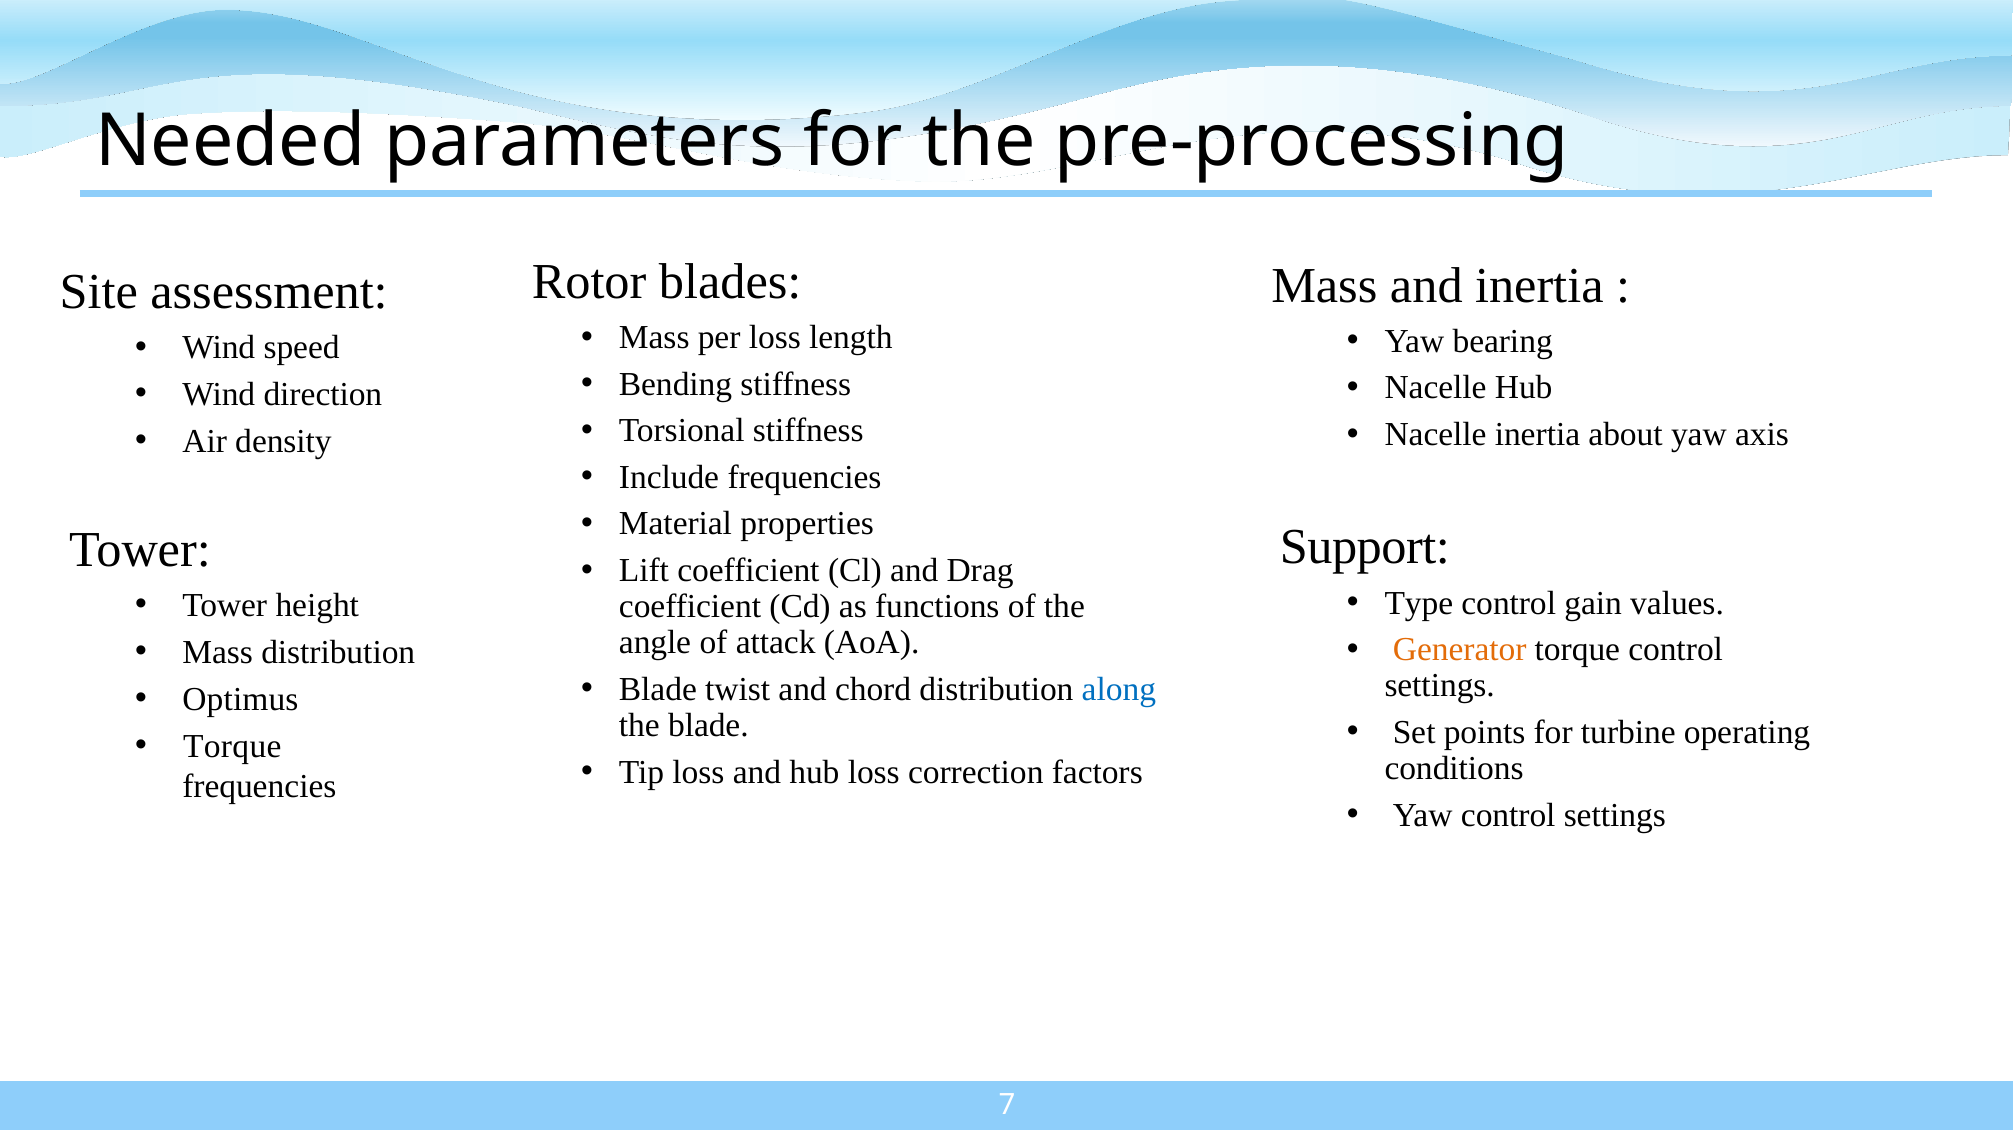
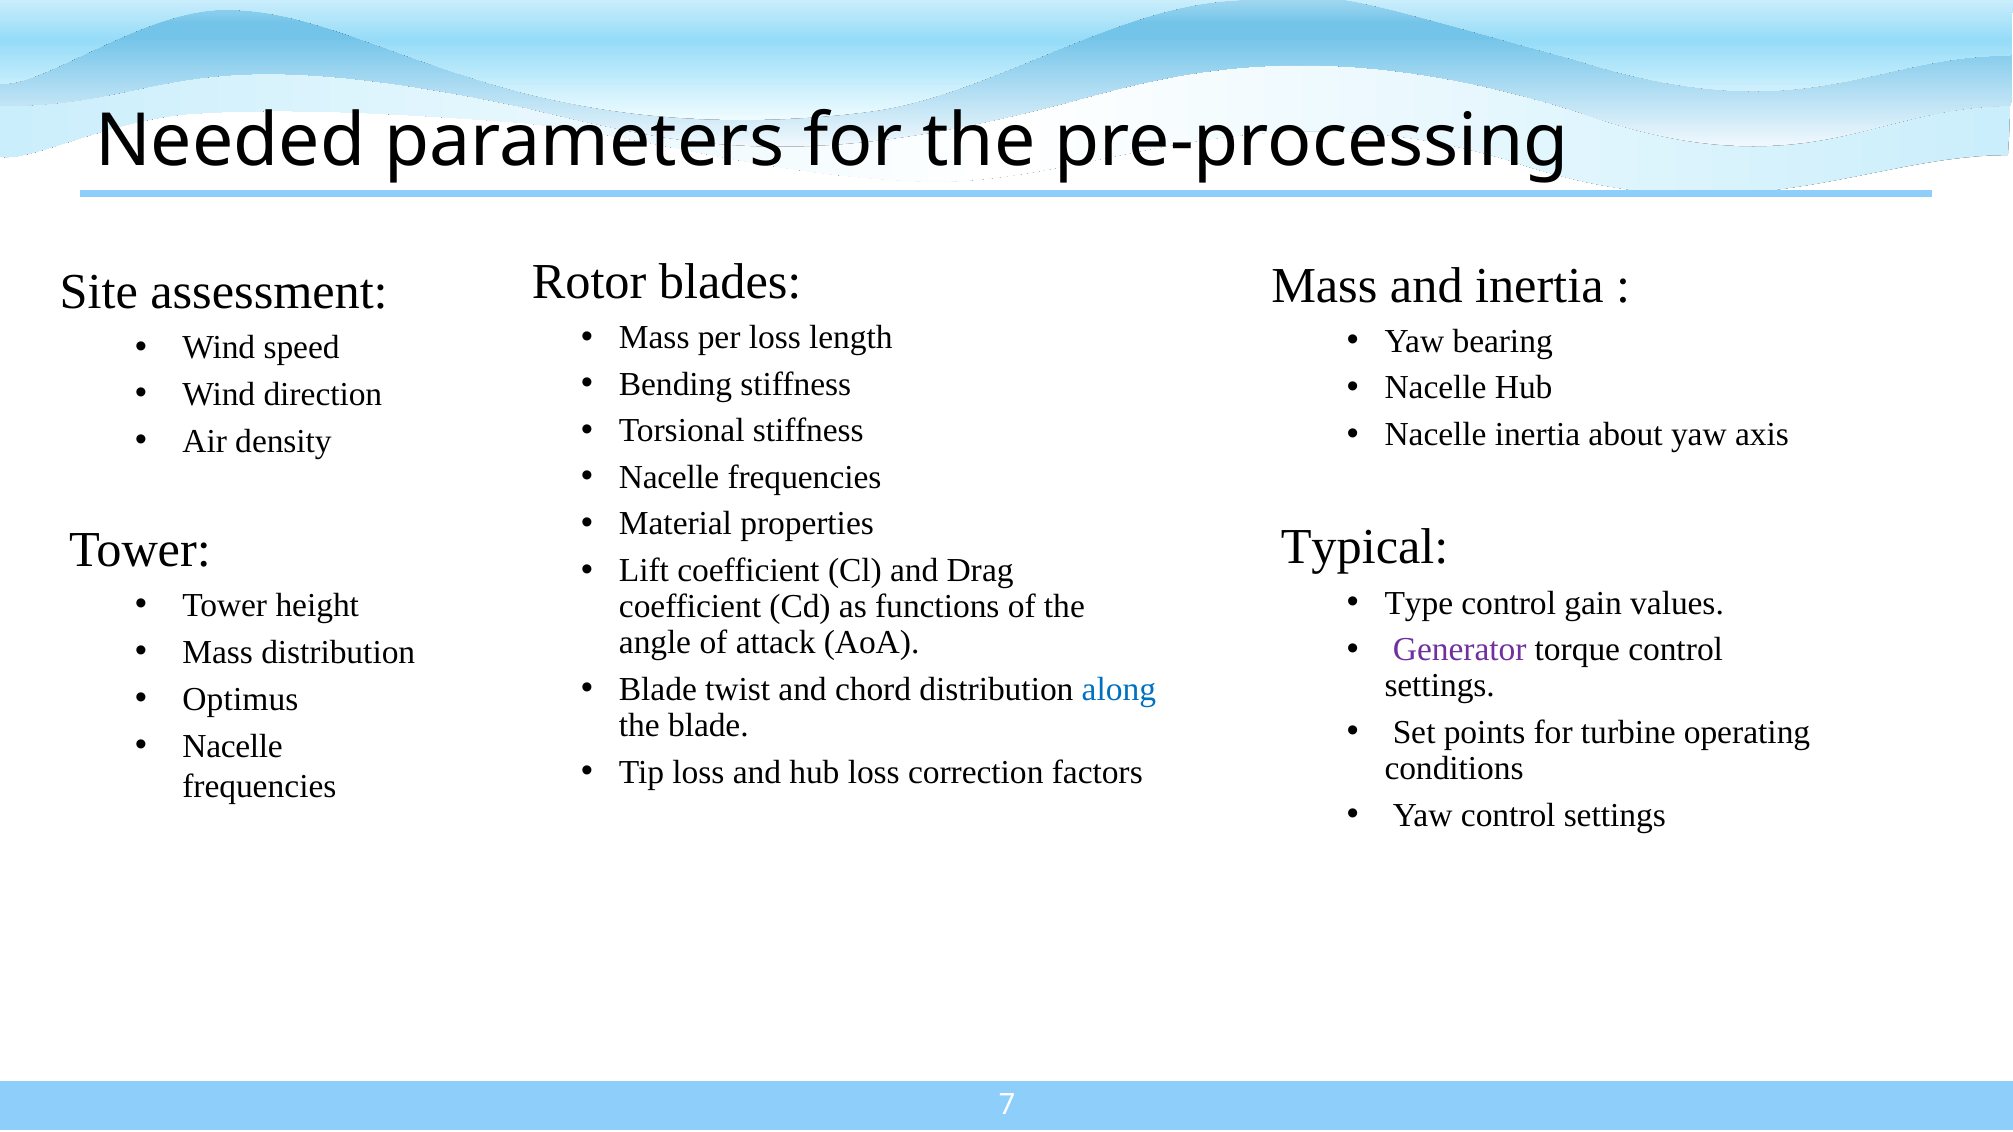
Include at (669, 477): Include -> Nacelle
Support: Support -> Typical
Generator colour: orange -> purple
Torque at (232, 747): Torque -> Nacelle
